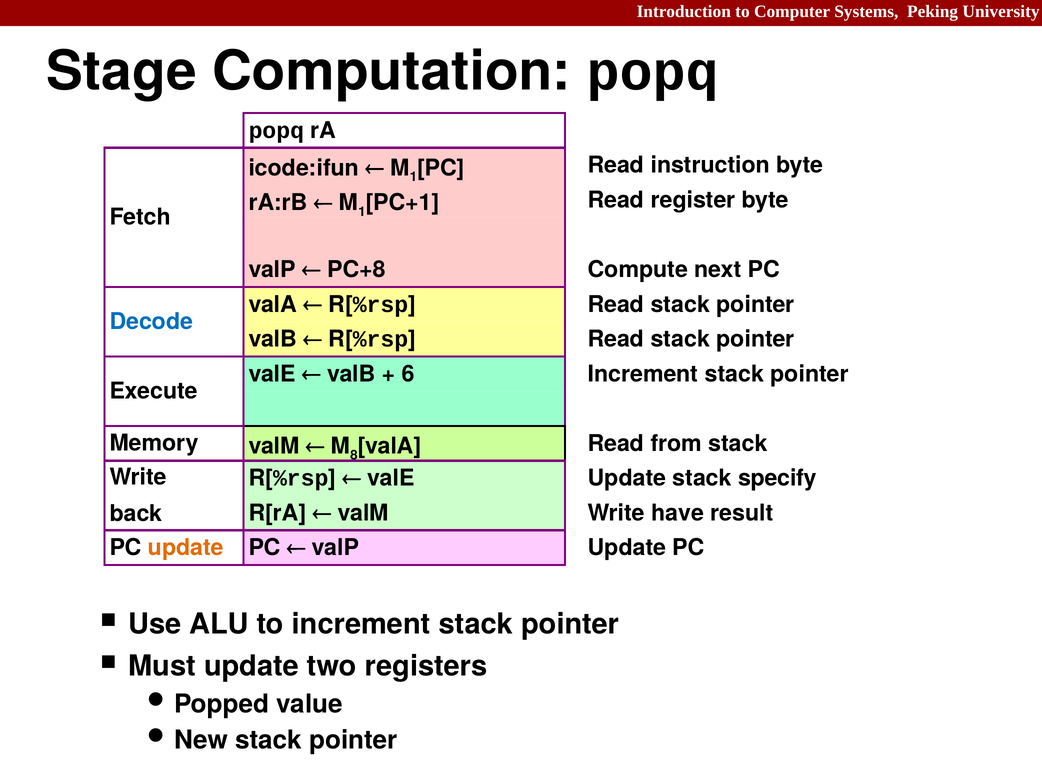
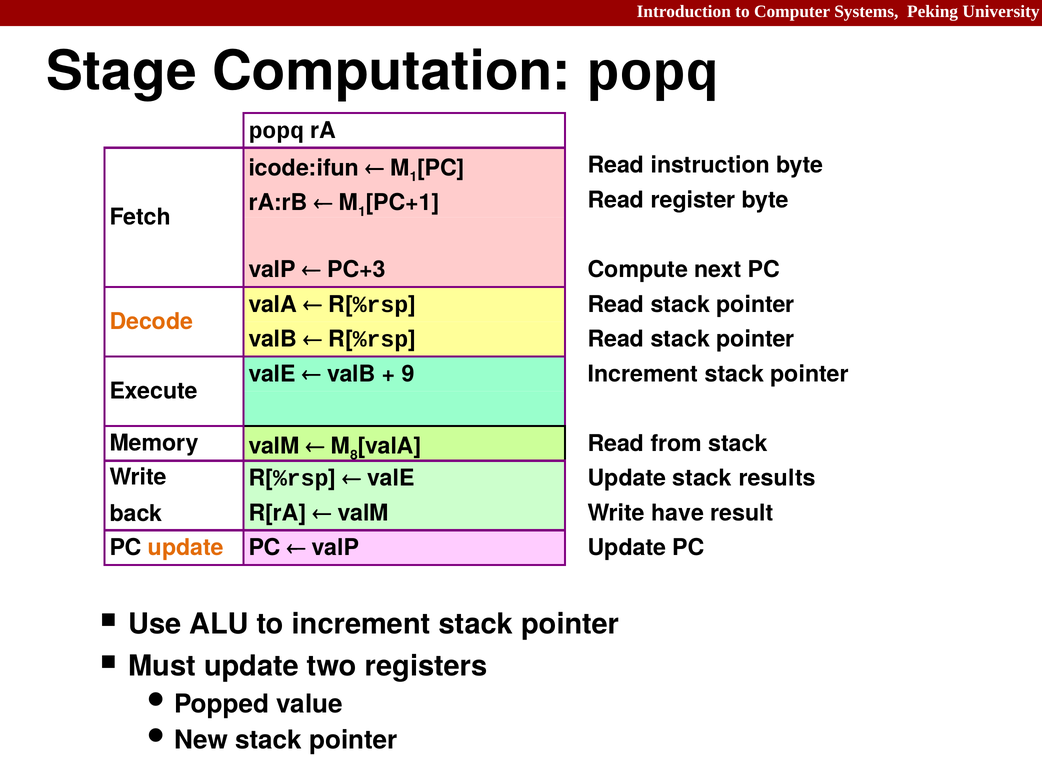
PC+8: PC+8 -> PC+3
Decode colour: blue -> orange
6: 6 -> 9
specify: specify -> results
